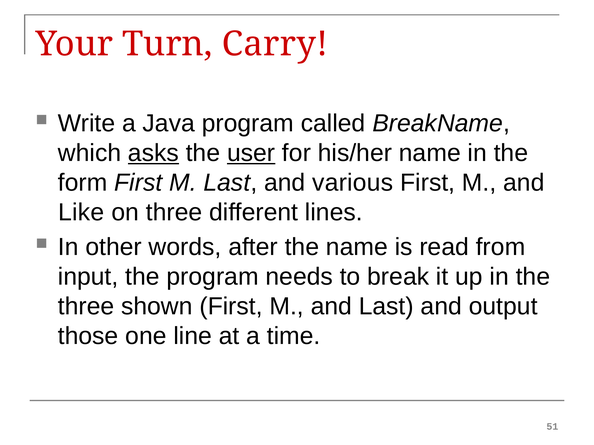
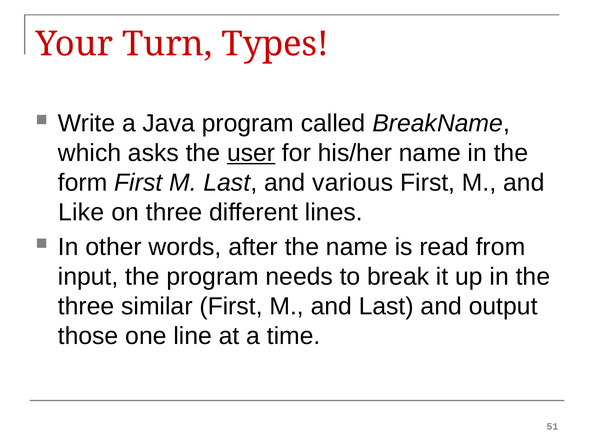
Carry: Carry -> Types
asks underline: present -> none
shown: shown -> similar
